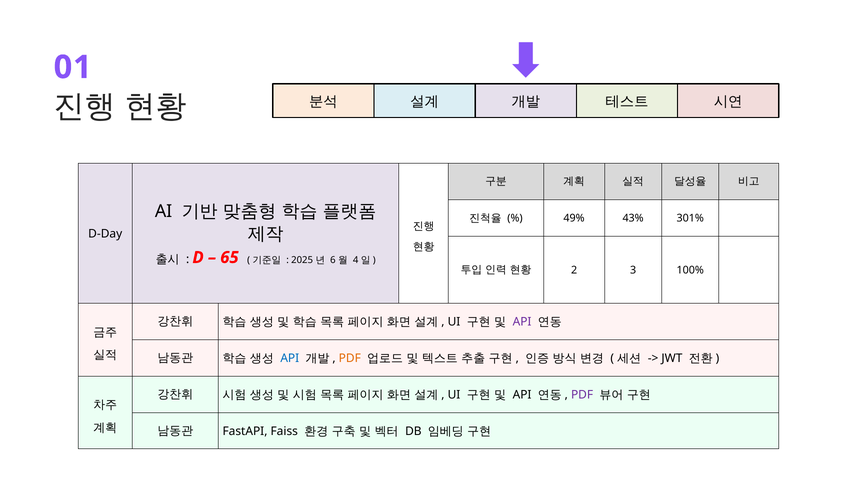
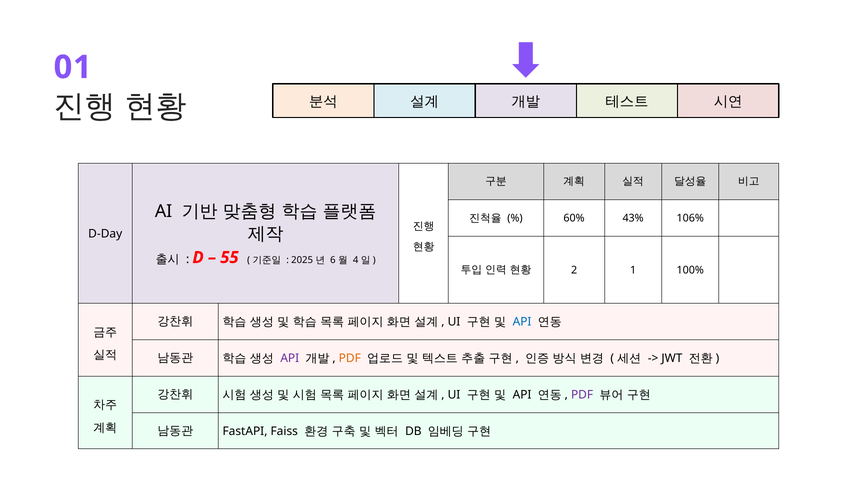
49%: 49% -> 60%
301%: 301% -> 106%
65: 65 -> 55
3: 3 -> 1
API at (522, 322) colour: purple -> blue
API at (290, 359) colour: blue -> purple
